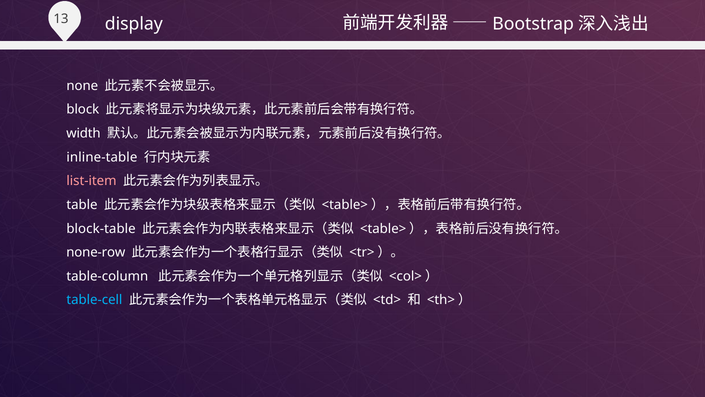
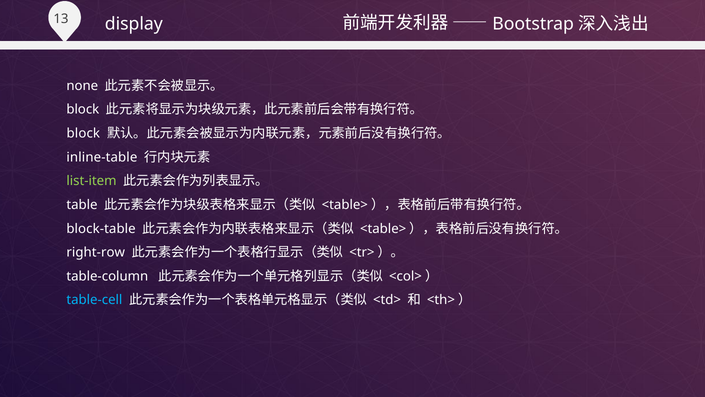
width at (83, 133): width -> block
list-item colour: pink -> light green
none-row: none-row -> right-row
